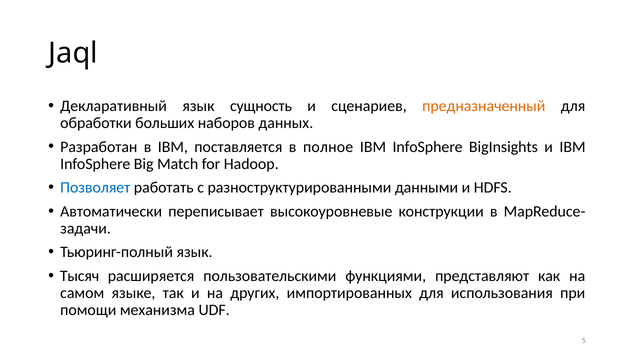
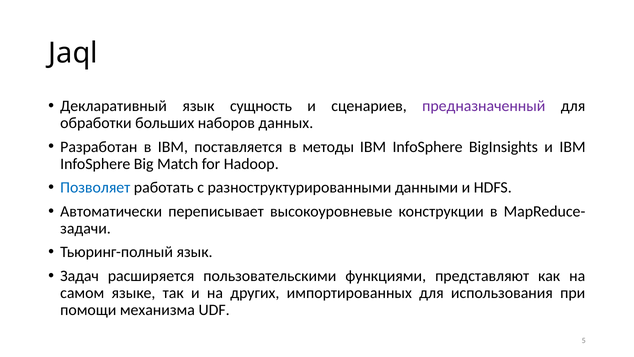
предназначенный colour: orange -> purple
полное: полное -> методы
Тысяч: Тысяч -> Задач
